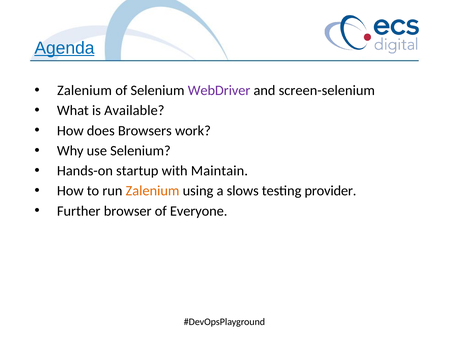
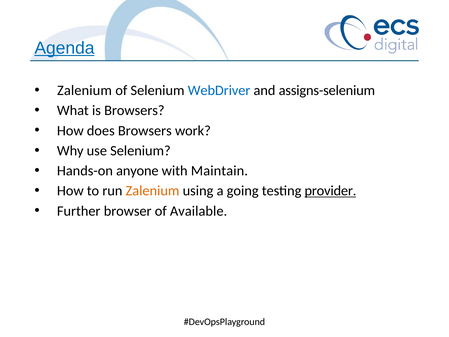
WebDriver colour: purple -> blue
screen-selenium: screen-selenium -> assigns-selenium
is Available: Available -> Browsers
startup: startup -> anyone
slows: slows -> going
provider underline: none -> present
Everyone: Everyone -> Available
